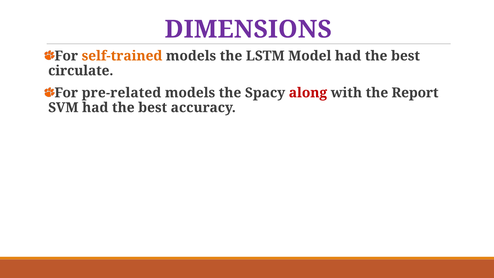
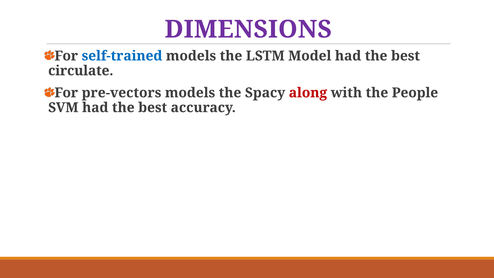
self-trained colour: orange -> blue
pre-related: pre-related -> pre-vectors
Report: Report -> People
